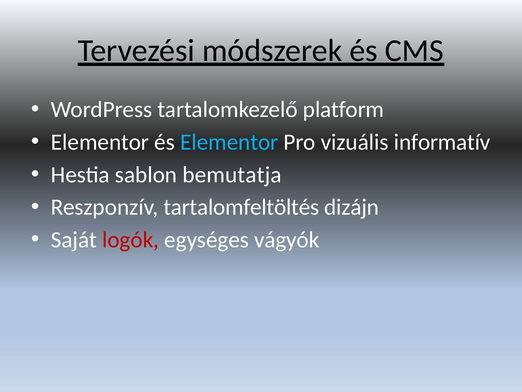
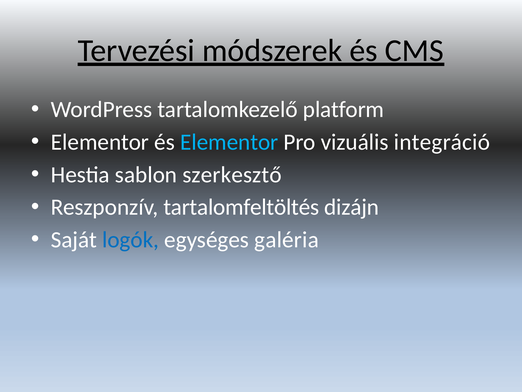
informatív: informatív -> integráció
bemutatja: bemutatja -> szerkesztő
logók colour: red -> blue
vágyók: vágyók -> galéria
